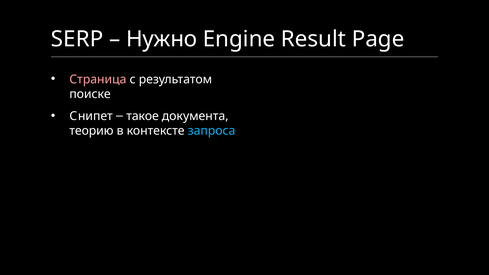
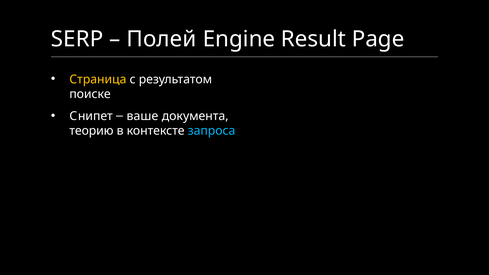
Нужно: Нужно -> Полей
Страница colour: pink -> yellow
такое: такое -> ваше
